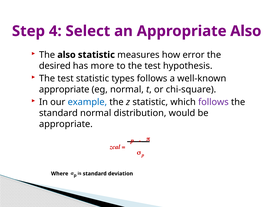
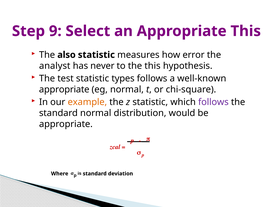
4: 4 -> 9
Appropriate Also: Also -> This
desired: desired -> analyst
more: more -> never
to the test: test -> this
example colour: blue -> orange
